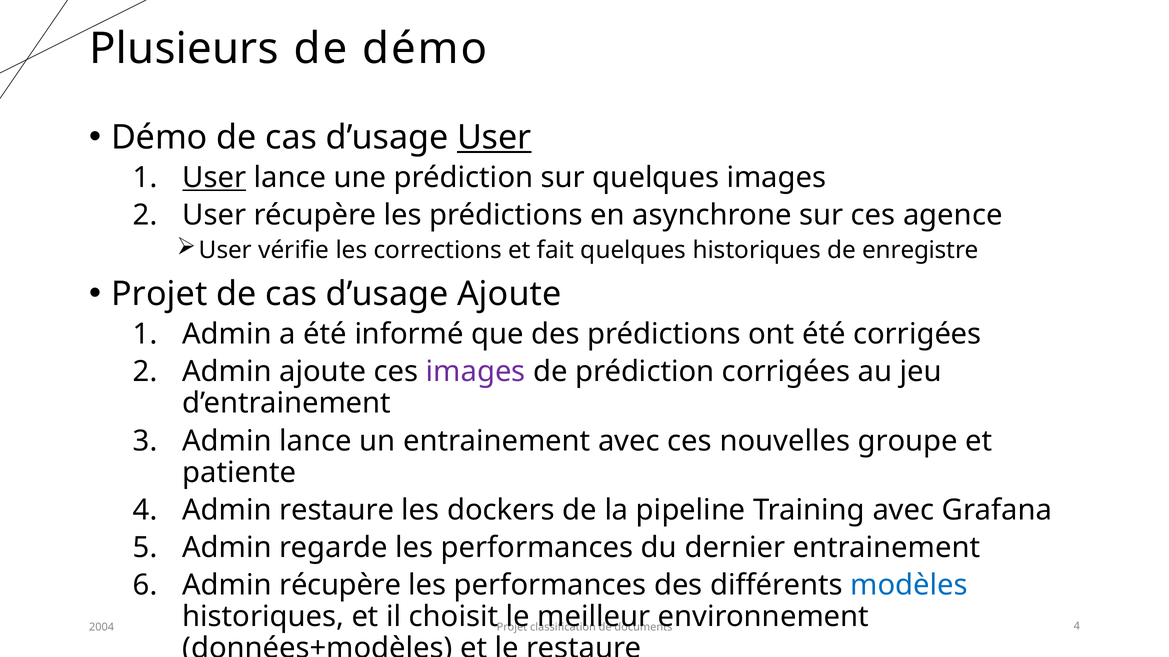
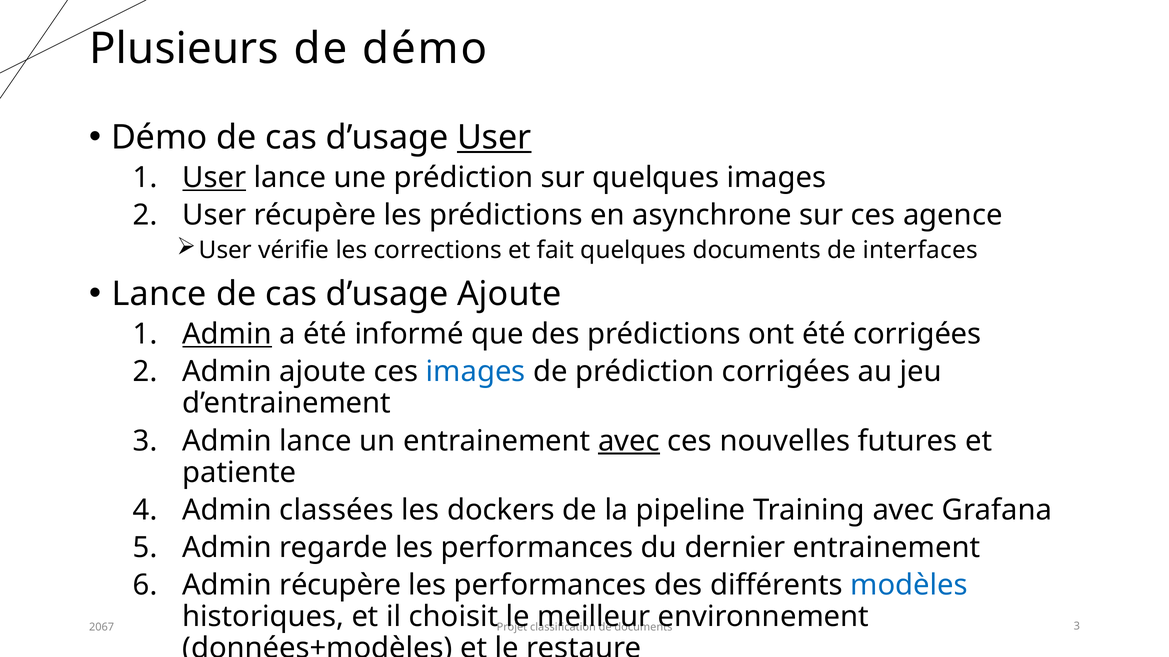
quelques historiques: historiques -> documents
de enregistre: enregistre -> interfaces
Projet at (159, 294): Projet -> Lance
Admin at (227, 334) underline: none -> present
images at (476, 372) colour: purple -> blue
avec at (629, 441) underline: none -> present
nouvelles groupe: groupe -> futures
Admin restaure: restaure -> classées
2004: 2004 -> 2067
4 at (1077, 627): 4 -> 3
